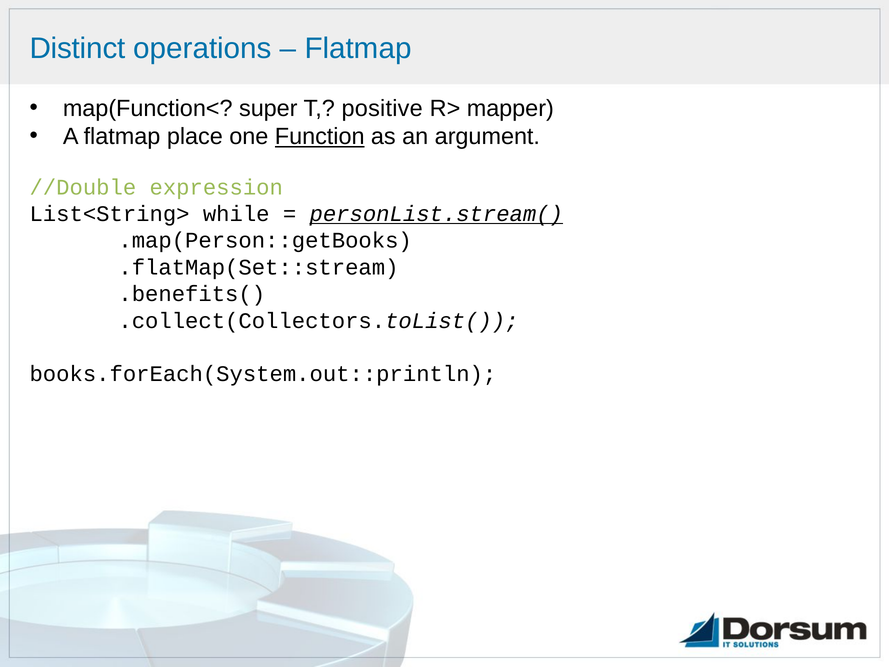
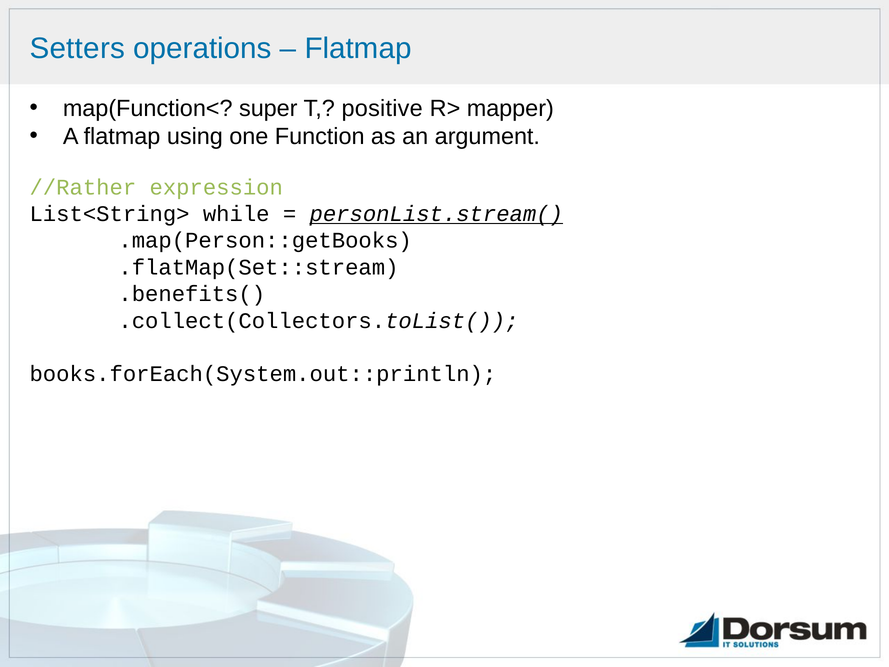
Distinct: Distinct -> Setters
place: place -> using
Function underline: present -> none
//Double: //Double -> //Rather
